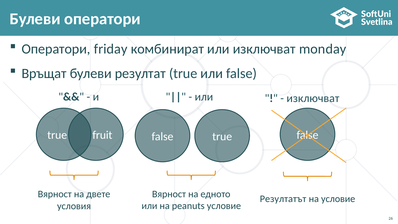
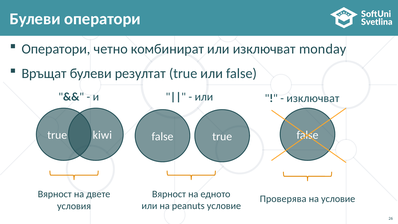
friday: friday -> четно
fruit: fruit -> kiwi
Резултатът: Резултатът -> Проверява
